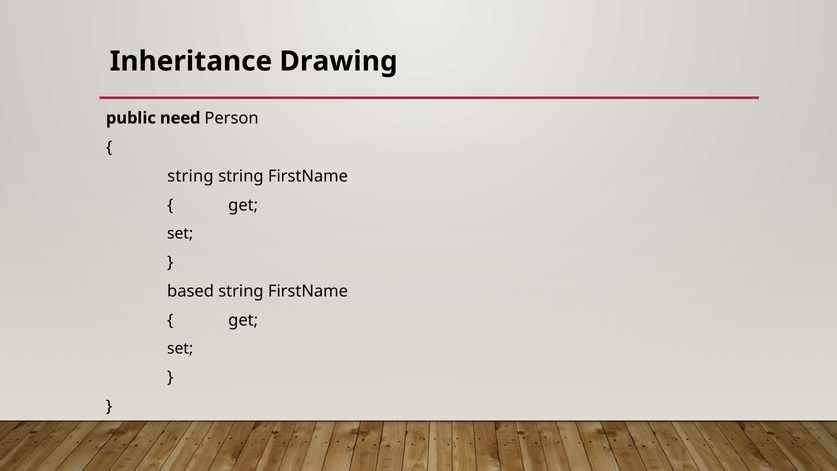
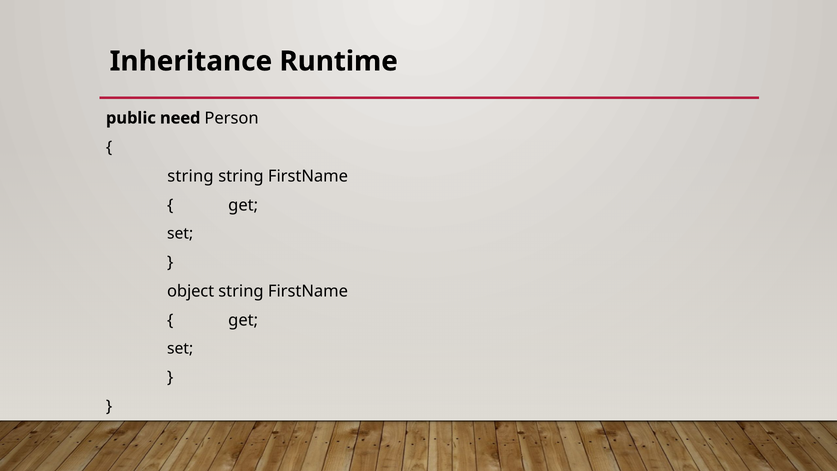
Drawing: Drawing -> Runtime
based: based -> object
